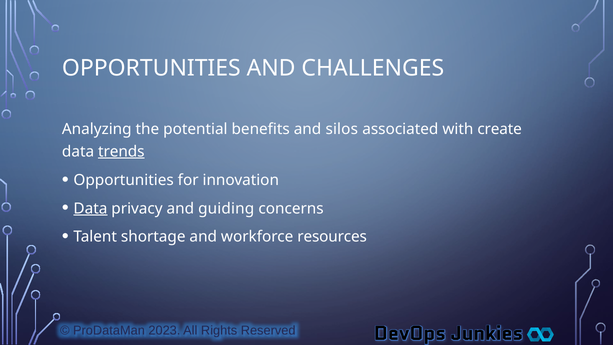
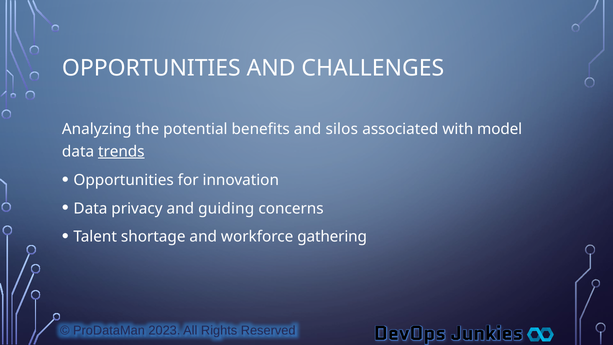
create: create -> model
Data at (90, 208) underline: present -> none
resources: resources -> gathering
